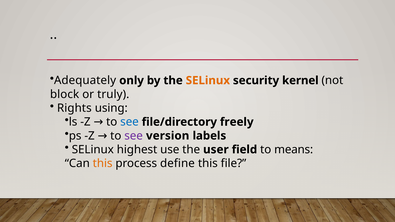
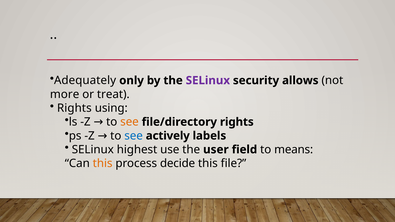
SELinux at (208, 81) colour: orange -> purple
kernel: kernel -> allows
block: block -> more
truly: truly -> treat
see at (129, 122) colour: blue -> orange
file/directory freely: freely -> rights
see at (134, 136) colour: purple -> blue
version: version -> actively
define: define -> decide
